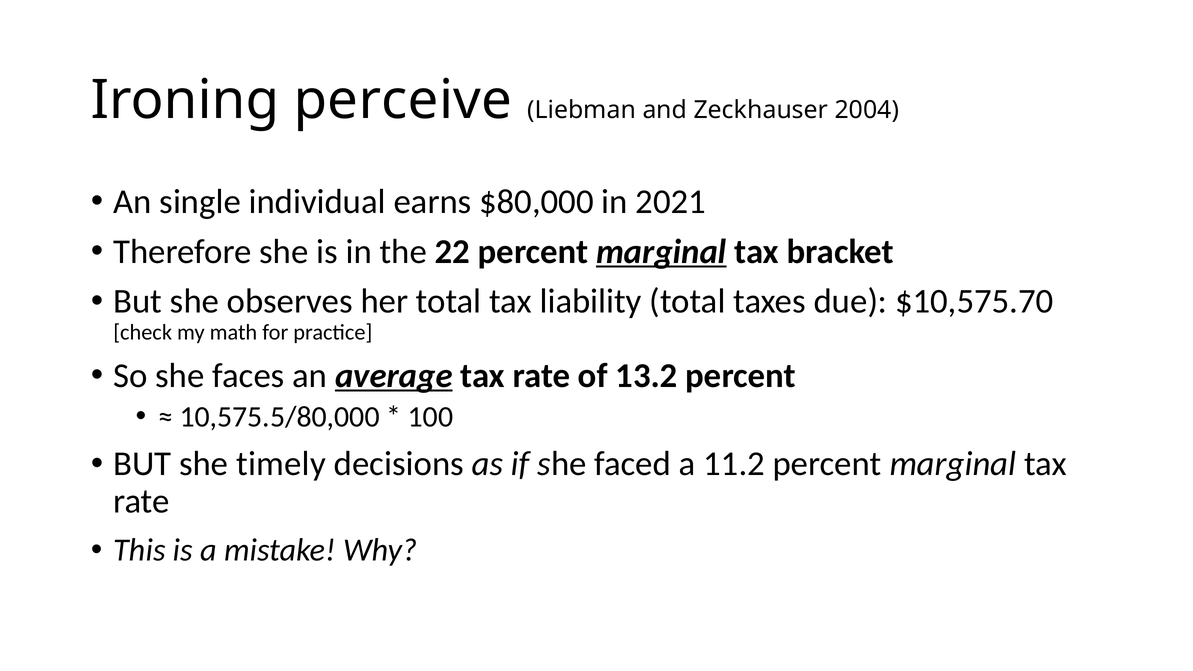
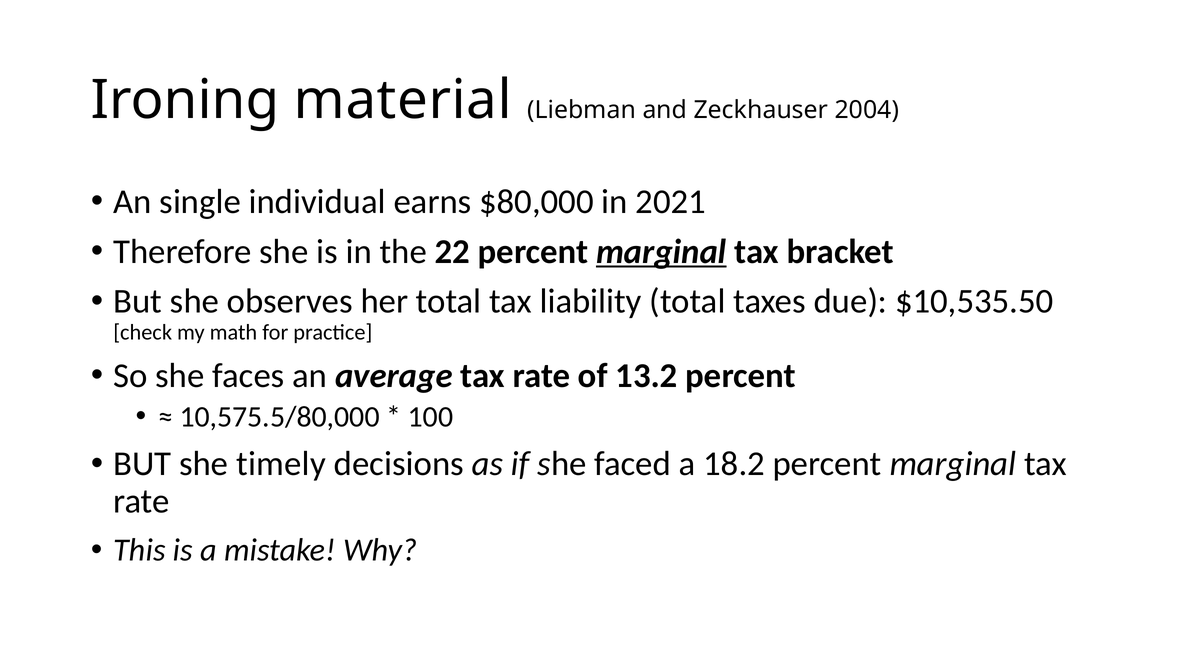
perceive: perceive -> material
$10,575.70: $10,575.70 -> $10,535.50
average underline: present -> none
11.2: 11.2 -> 18.2
